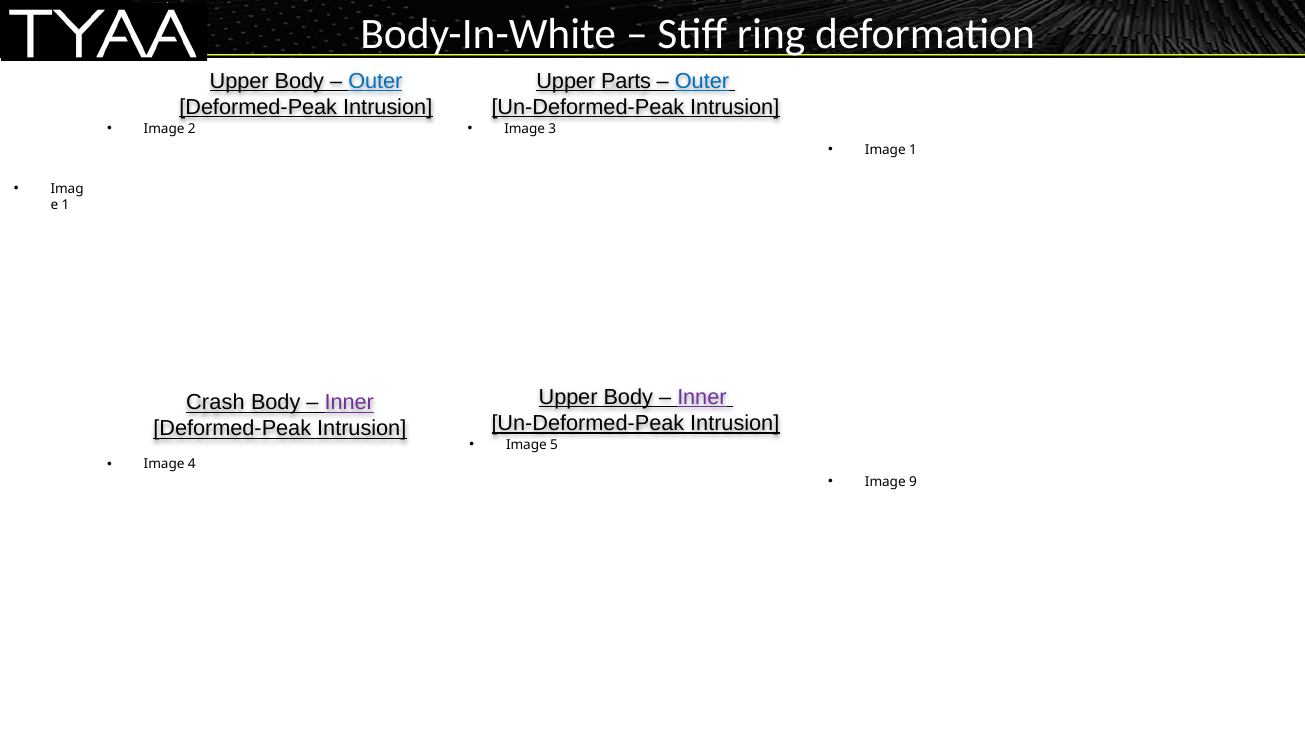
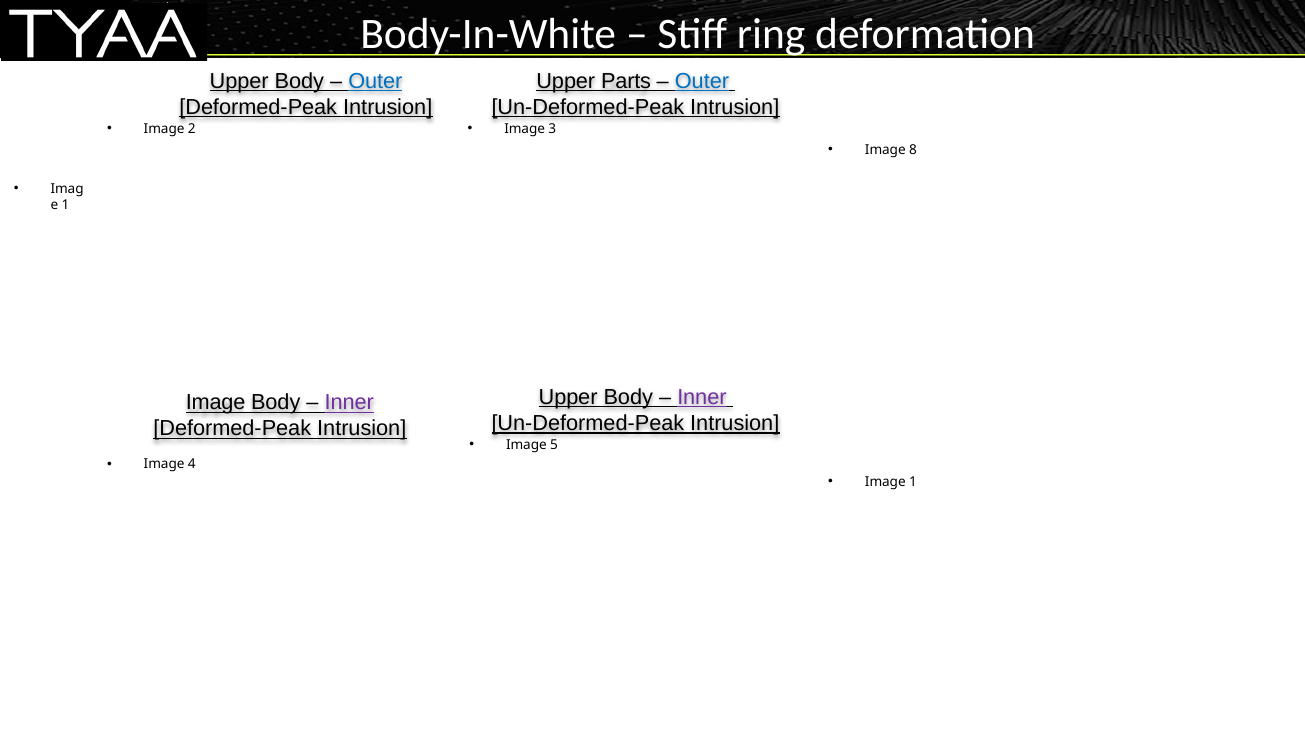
Image 1: 1 -> 8
Crash at (215, 403): Crash -> Image
Image 9: 9 -> 1
